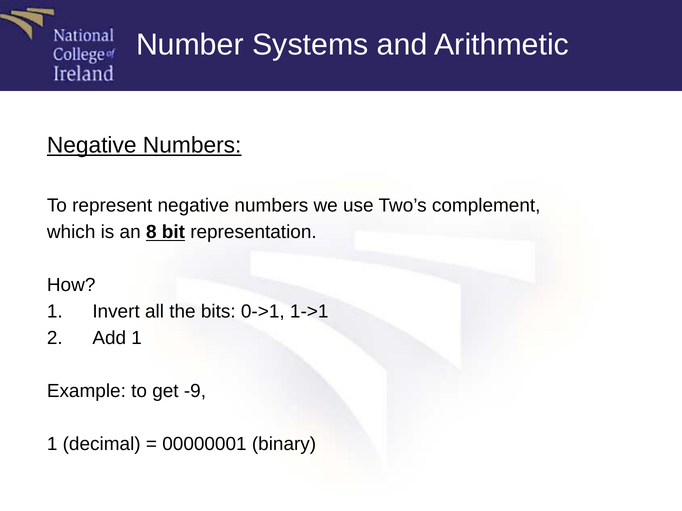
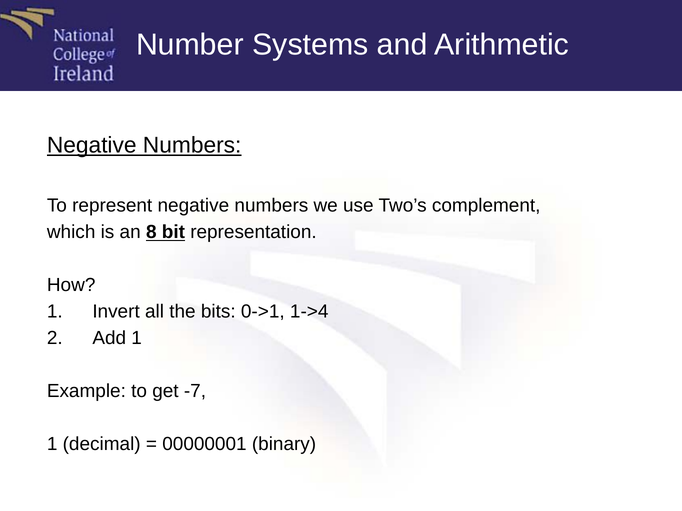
1->1: 1->1 -> 1->4
-9: -9 -> -7
